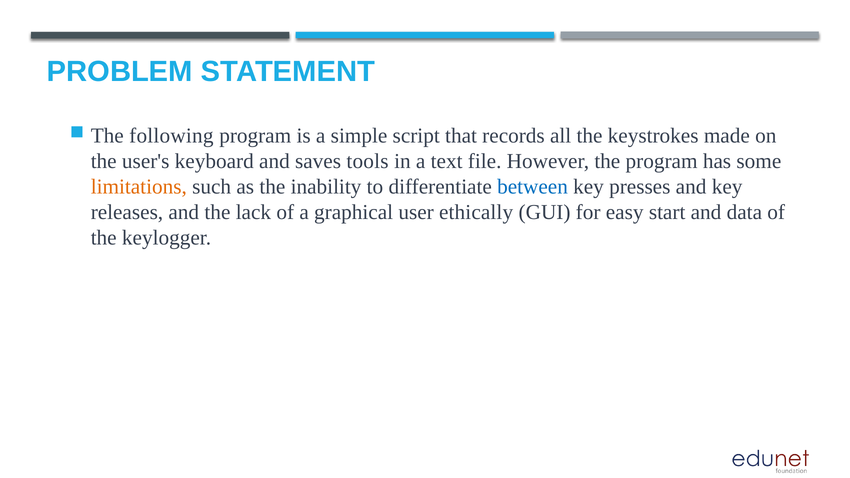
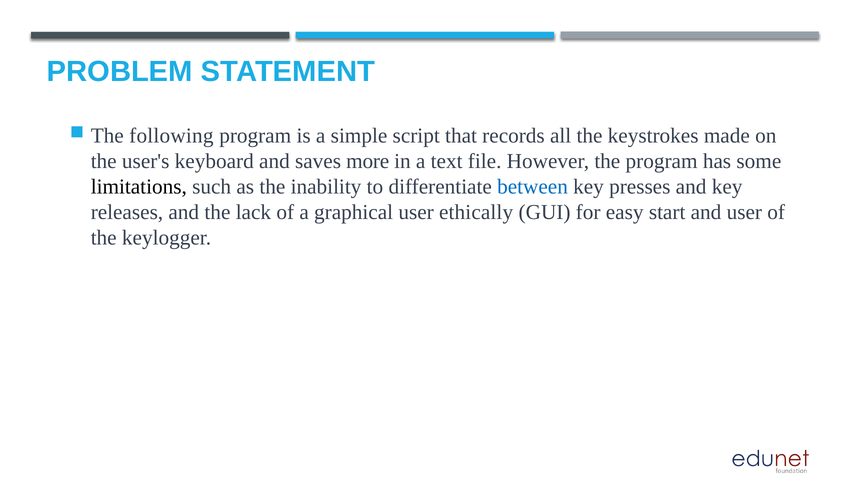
tools: tools -> more
limitations colour: orange -> black
and data: data -> user
